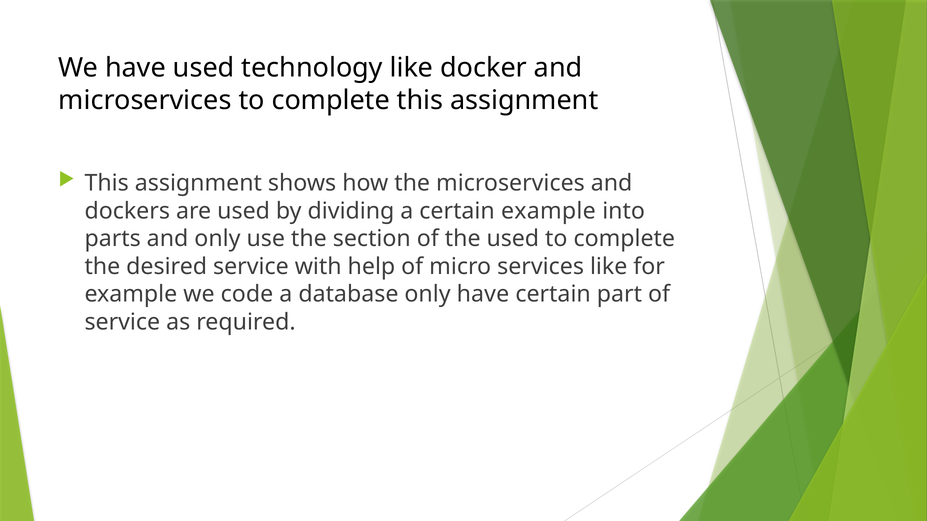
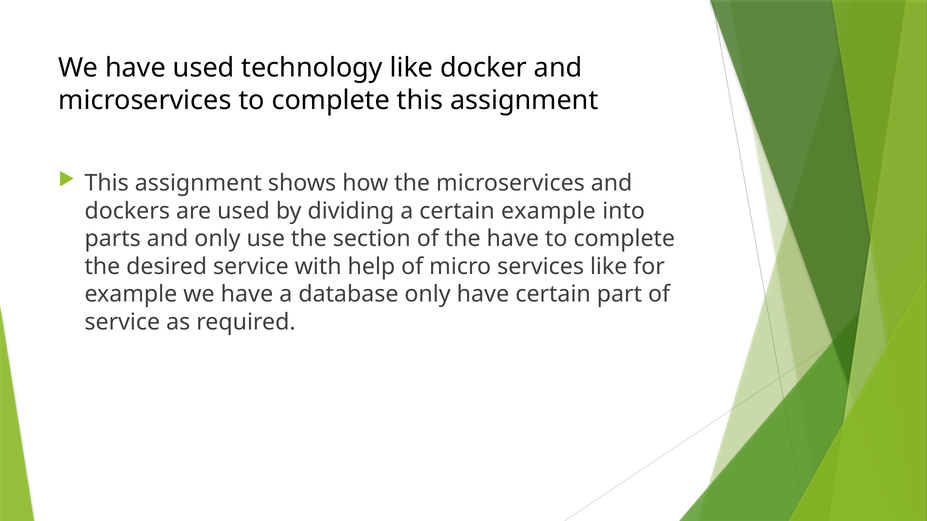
the used: used -> have
example we code: code -> have
